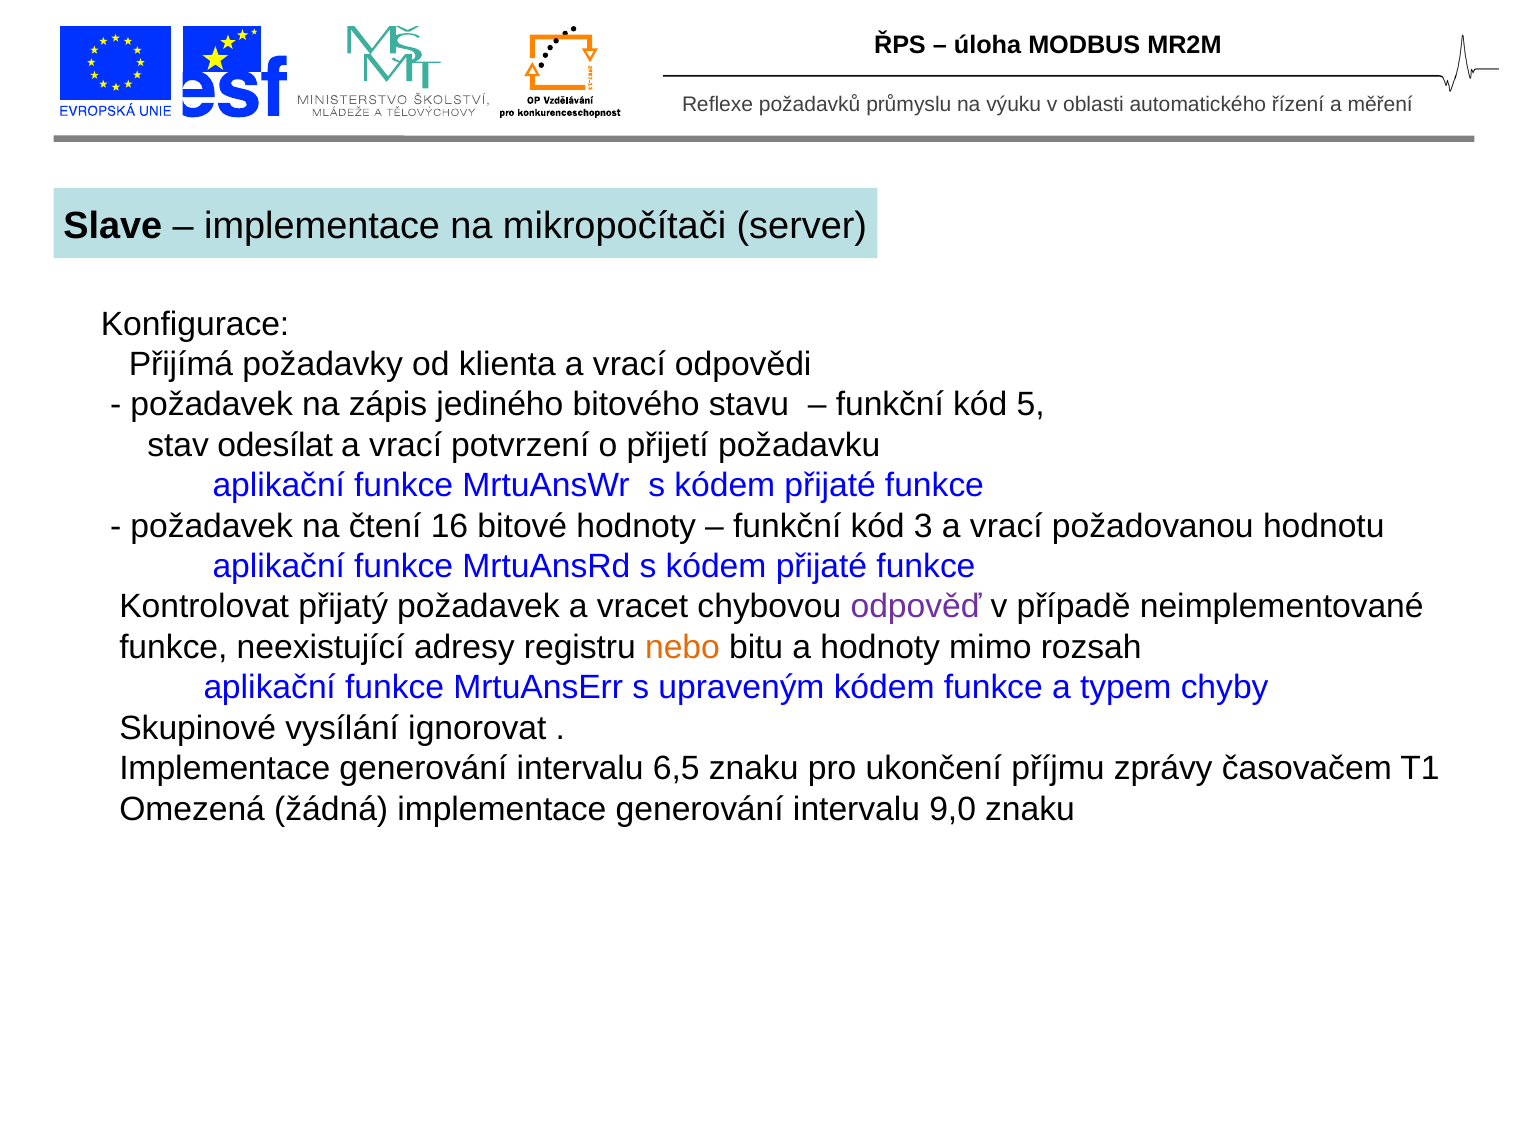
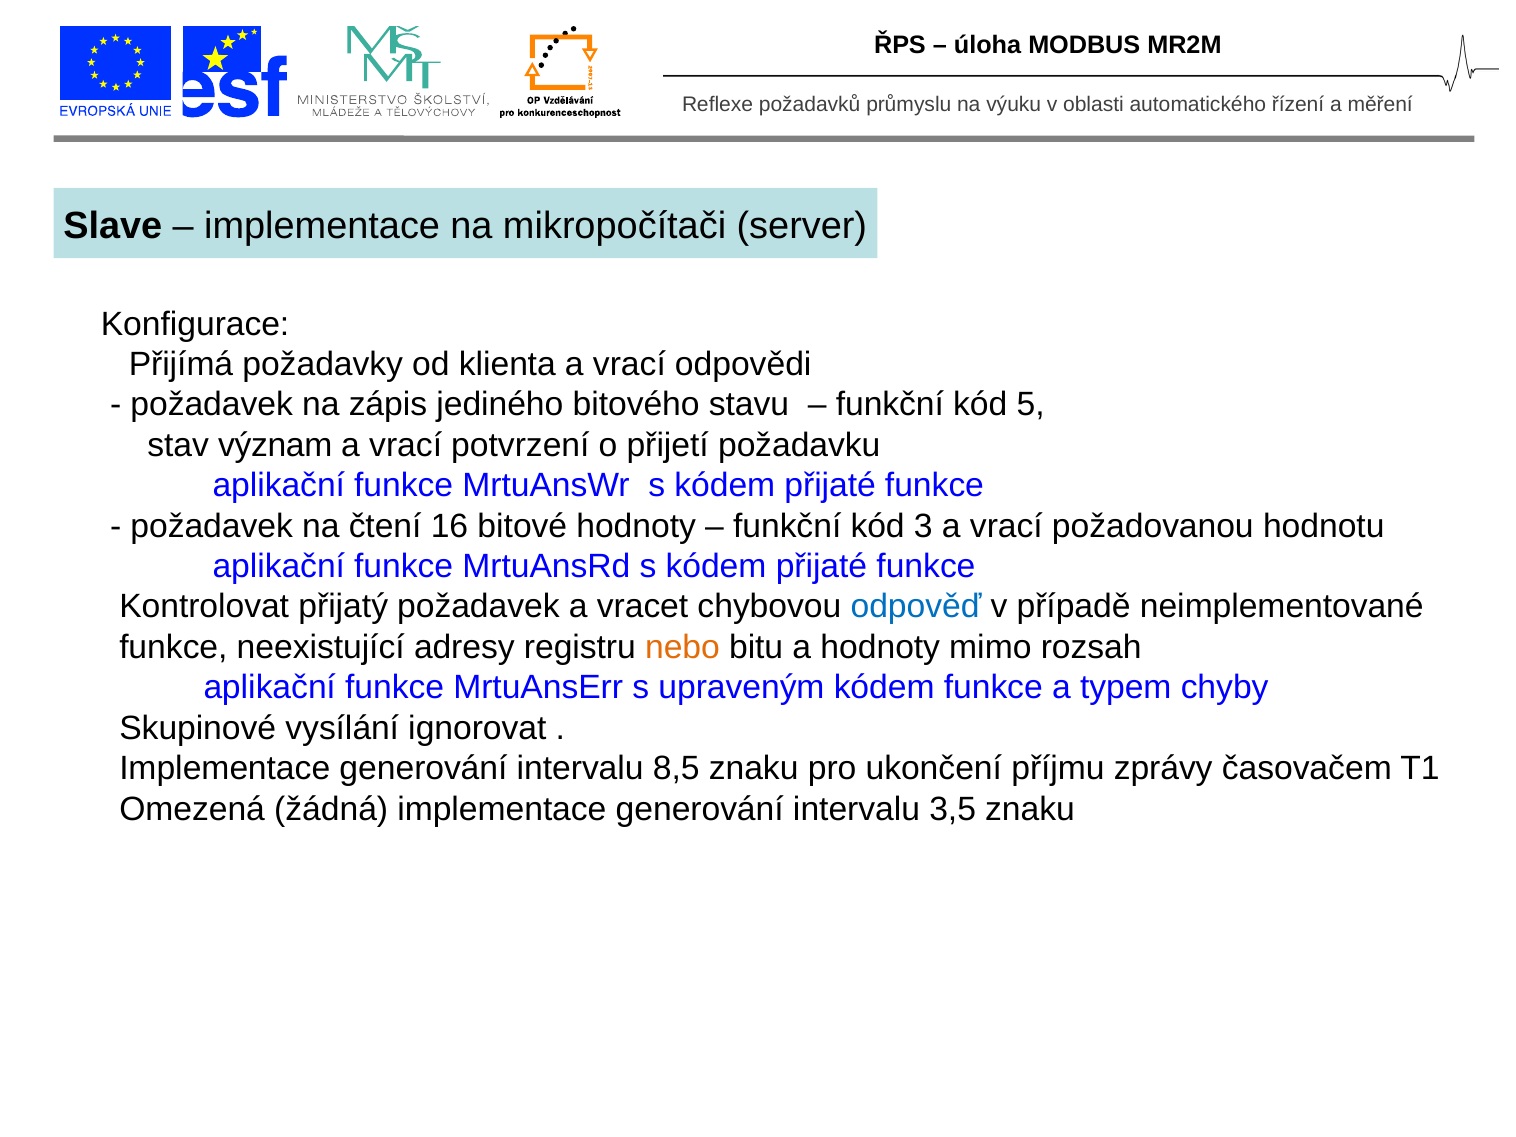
odesílat: odesílat -> význam
odpověď colour: purple -> blue
6,5: 6,5 -> 8,5
9,0: 9,0 -> 3,5
